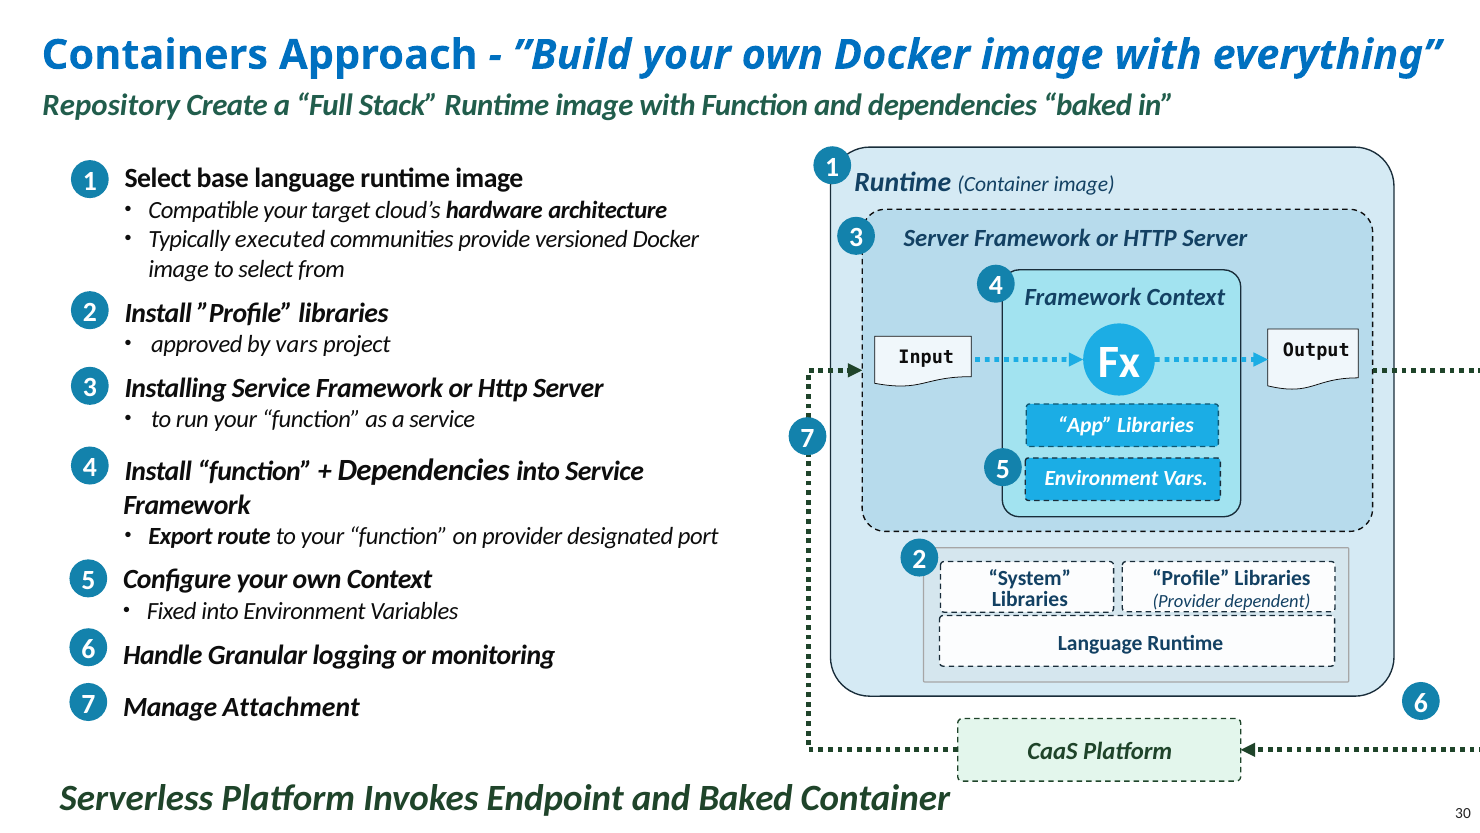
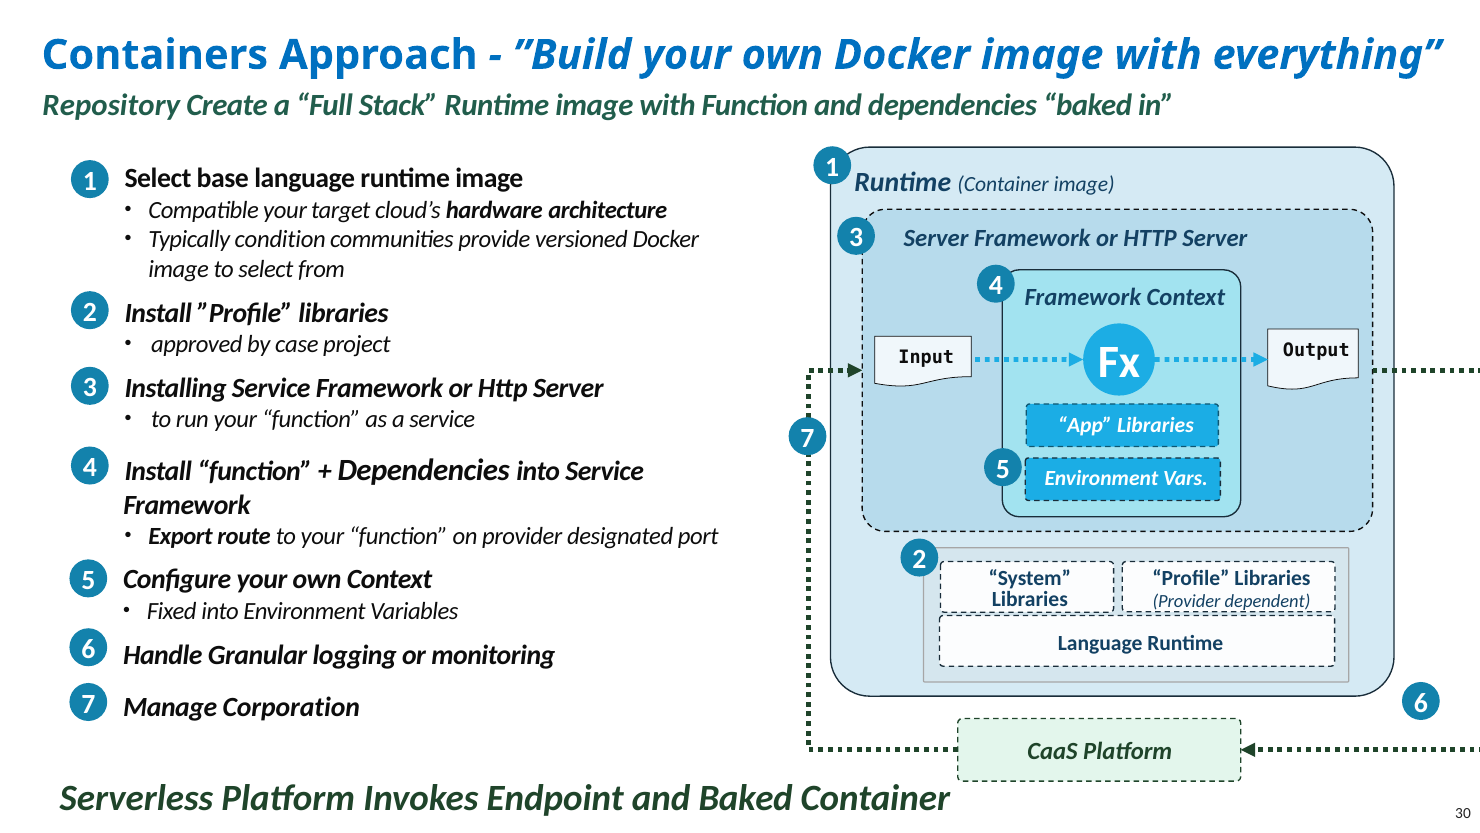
executed: executed -> condition
by vars: vars -> case
Attachment: Attachment -> Corporation
